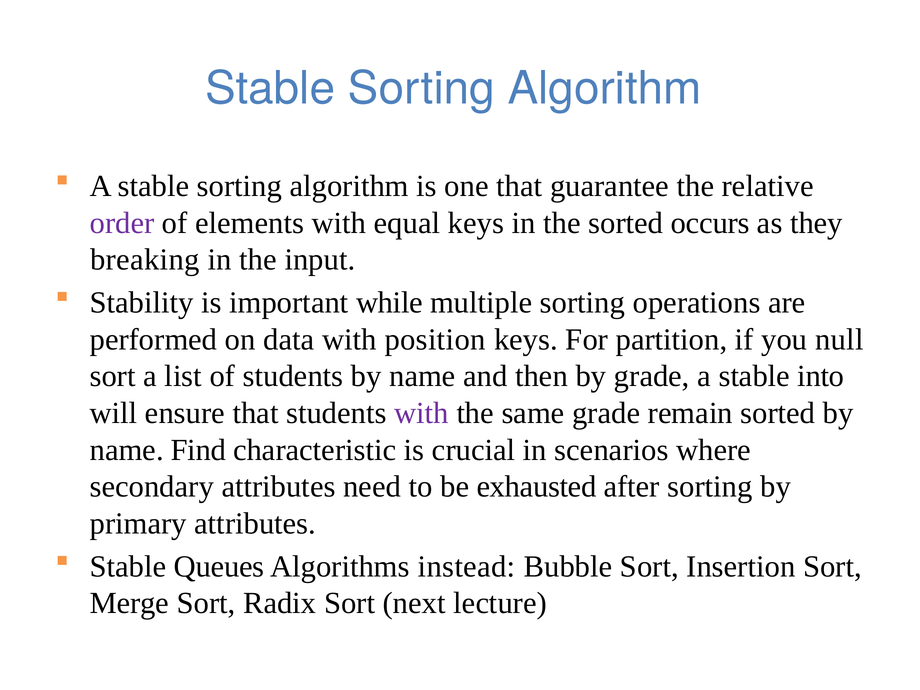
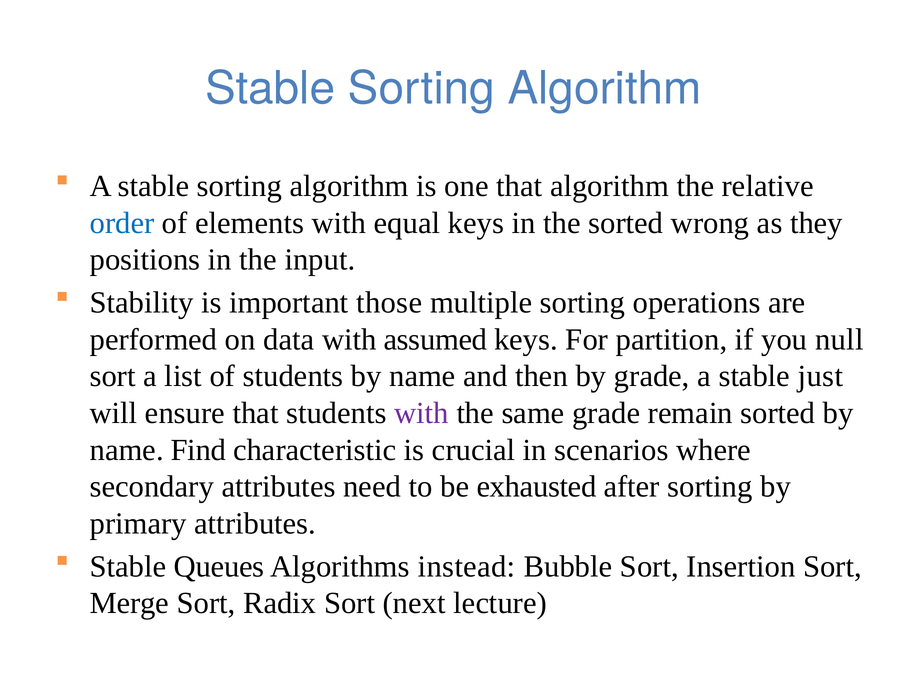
that guarantee: guarantee -> algorithm
order colour: purple -> blue
occurs: occurs -> wrong
breaking: breaking -> positions
while: while -> those
position: position -> assumed
into: into -> just
